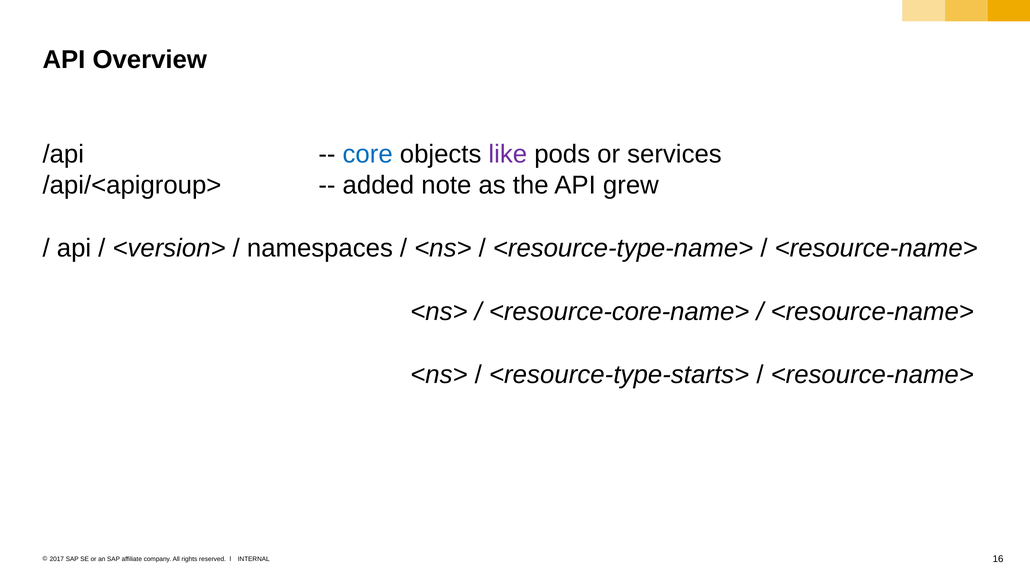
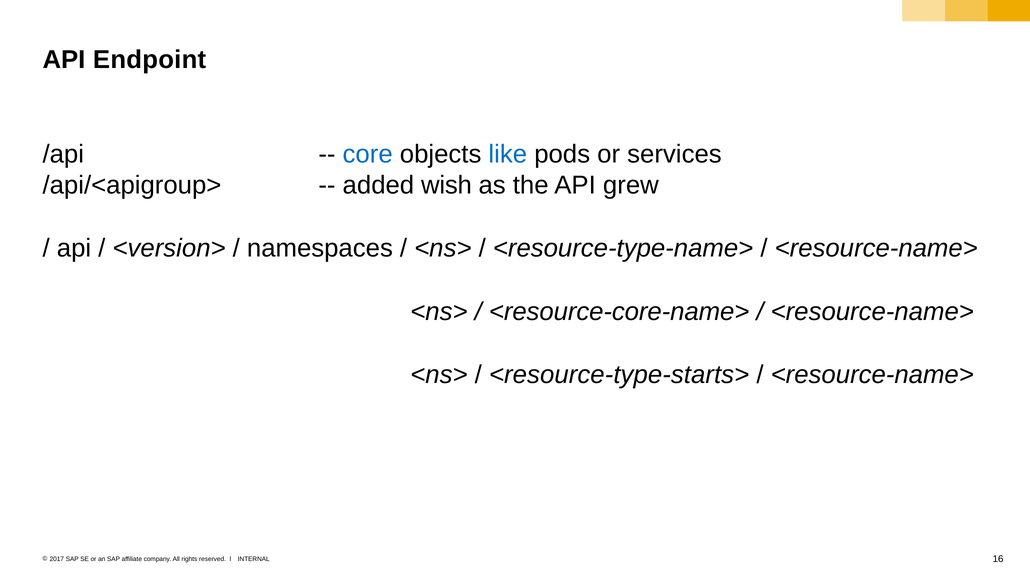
Overview: Overview -> Endpoint
like colour: purple -> blue
note: note -> wish
